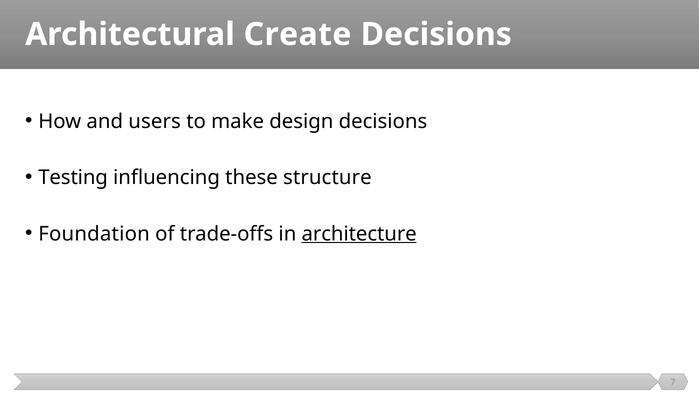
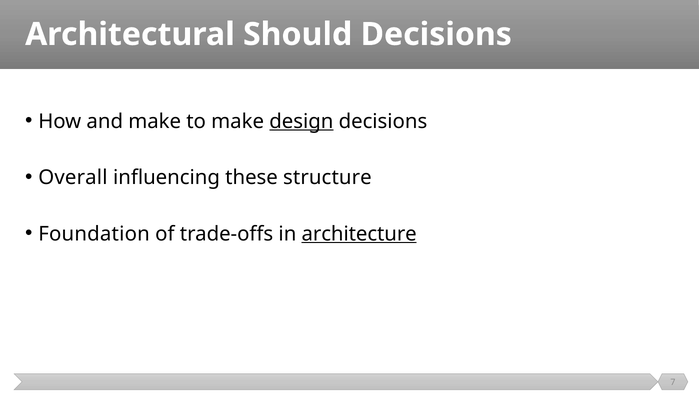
Create: Create -> Should
and users: users -> make
design underline: none -> present
Testing: Testing -> Overall
